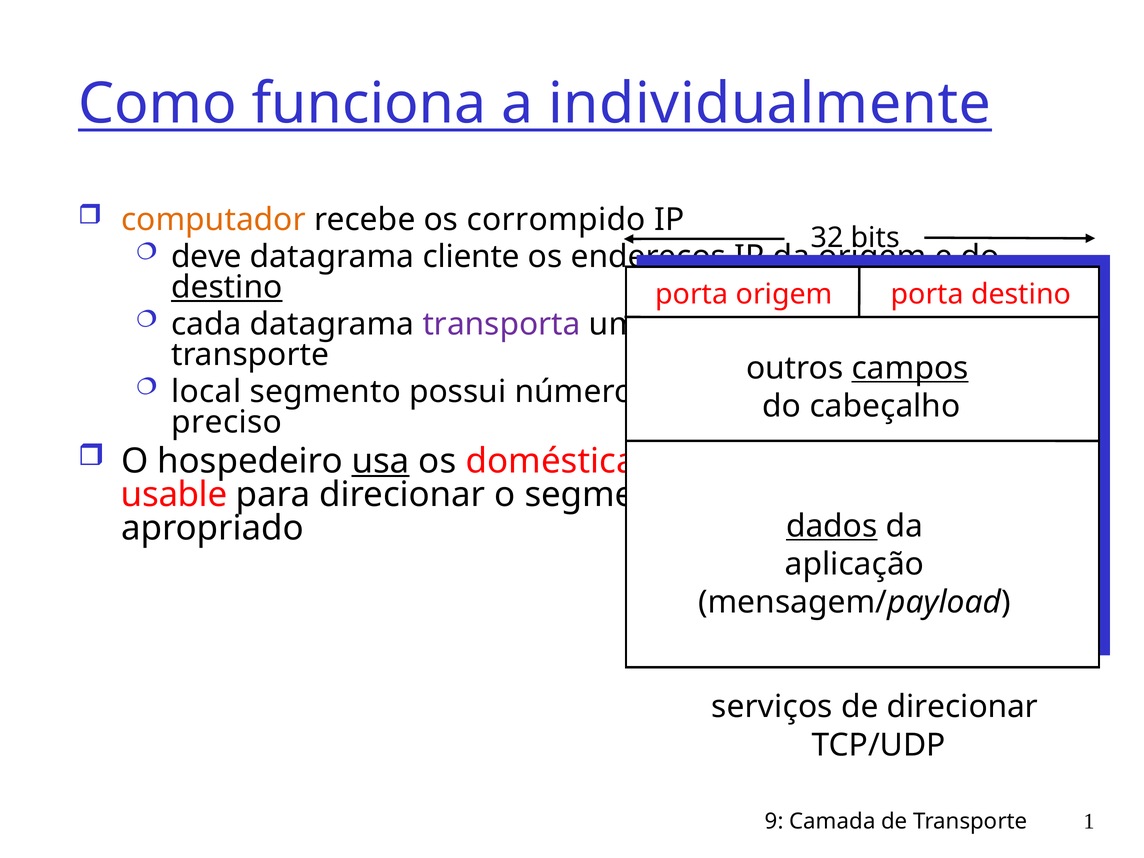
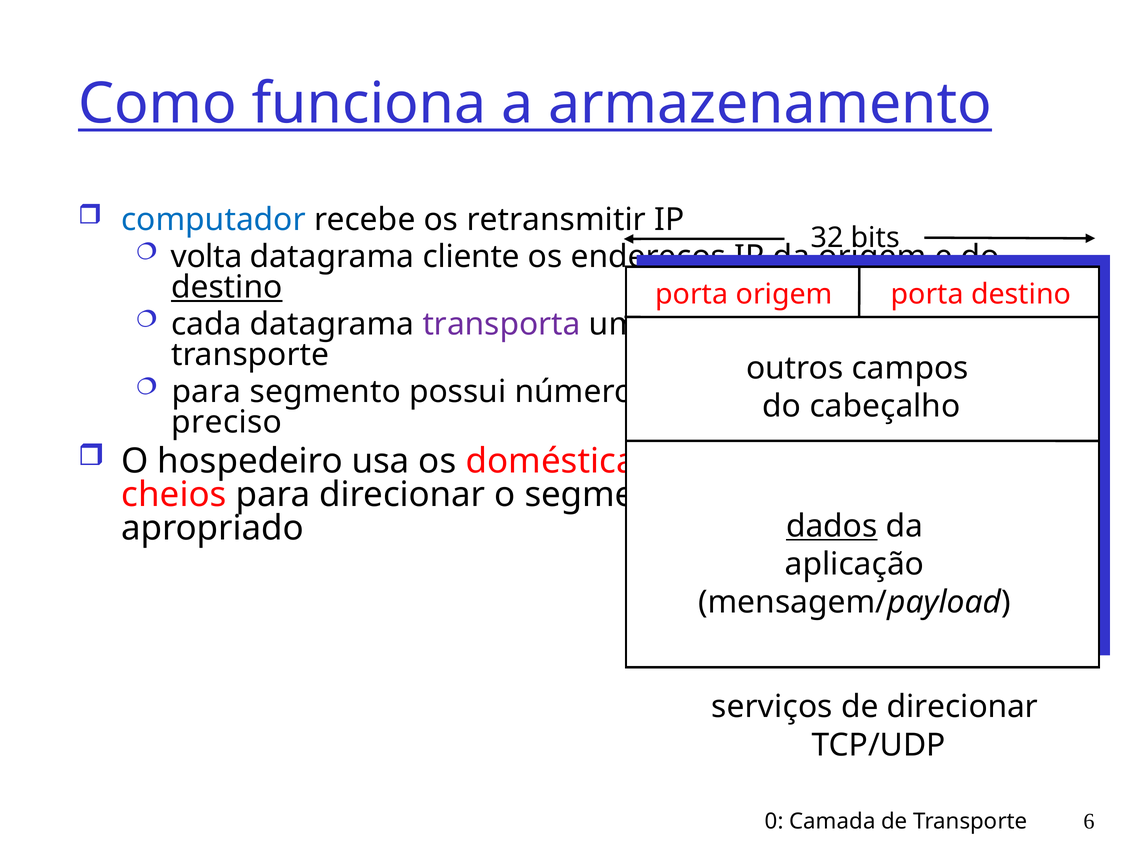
individualmente: individualmente -> armazenamento
computador colour: orange -> blue
corrompido: corrompido -> retransmitir
deve: deve -> volta
campos underline: present -> none
local at (206, 392): local -> para
usa underline: present -> none
usable: usable -> cheios
9: 9 -> 0
1: 1 -> 6
